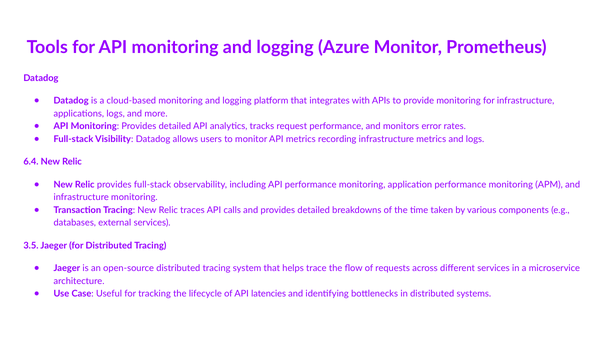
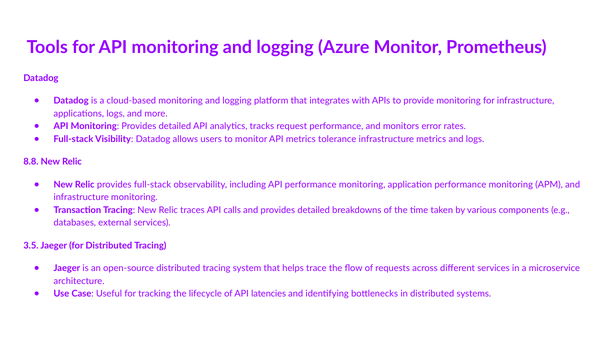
recording: recording -> tolerance
6.4: 6.4 -> 8.8
